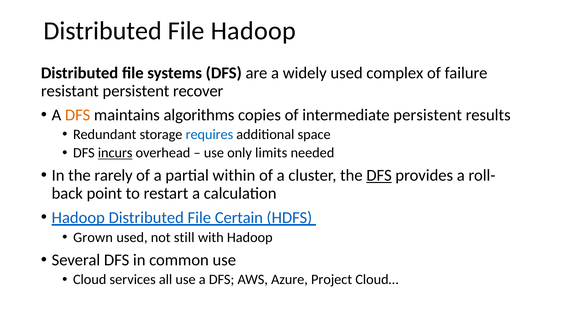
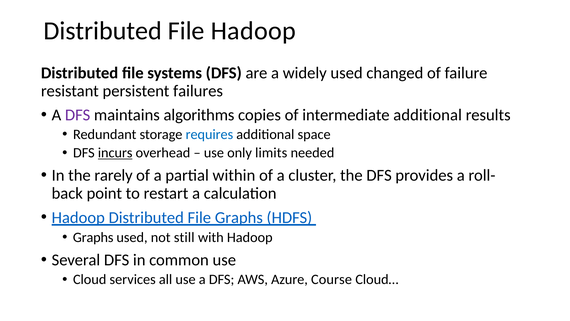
complex: complex -> changed
recover: recover -> failures
DFS at (78, 115) colour: orange -> purple
intermediate persistent: persistent -> additional
DFS at (379, 175) underline: present -> none
File Certain: Certain -> Graphs
Grown at (93, 237): Grown -> Graphs
Project: Project -> Course
